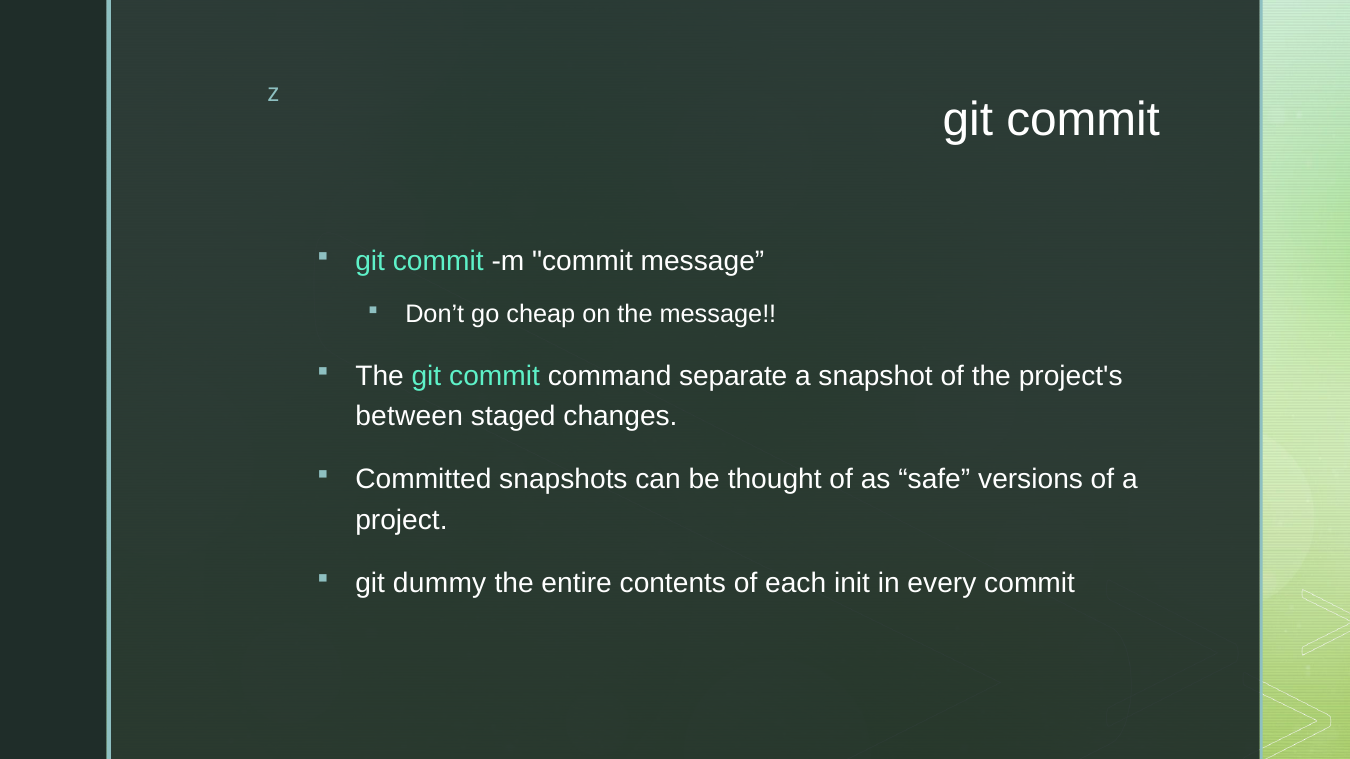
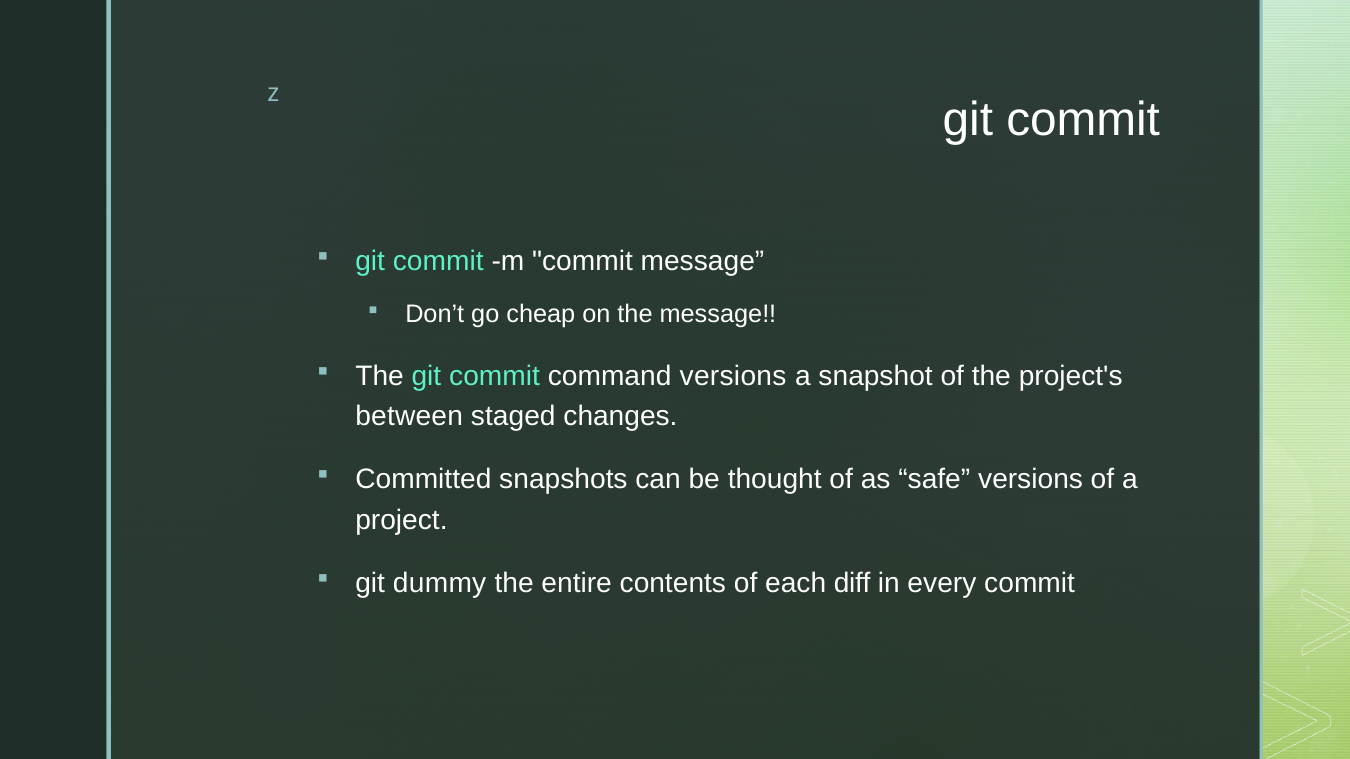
command separate: separate -> versions
init: init -> diff
